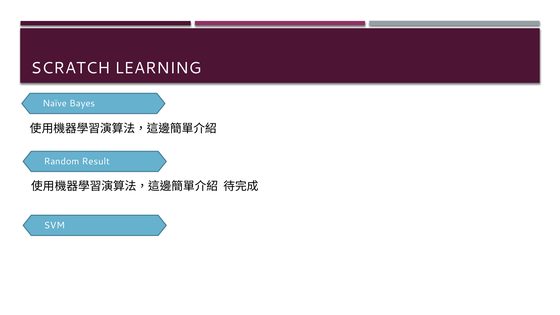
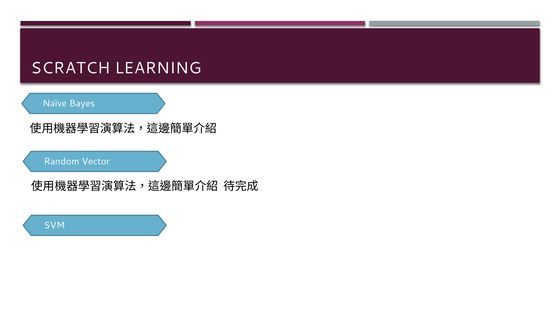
Result: Result -> Vector
